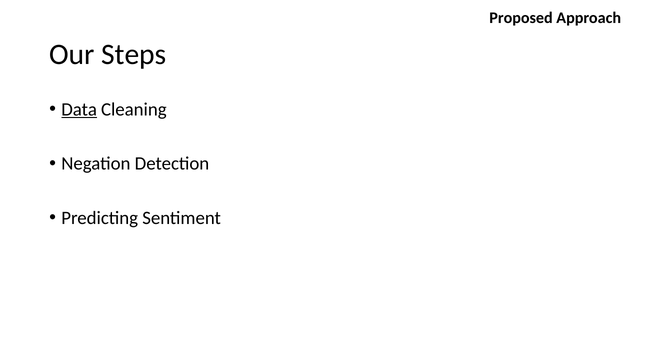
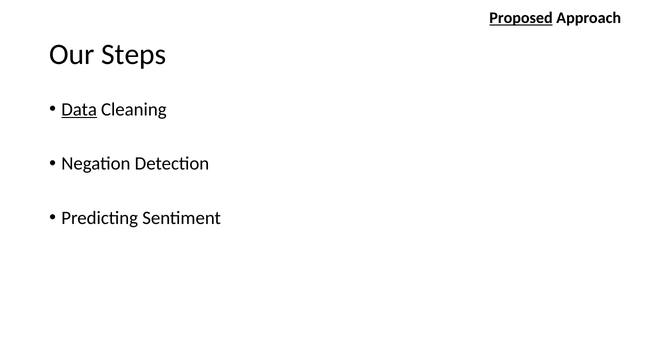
Proposed underline: none -> present
